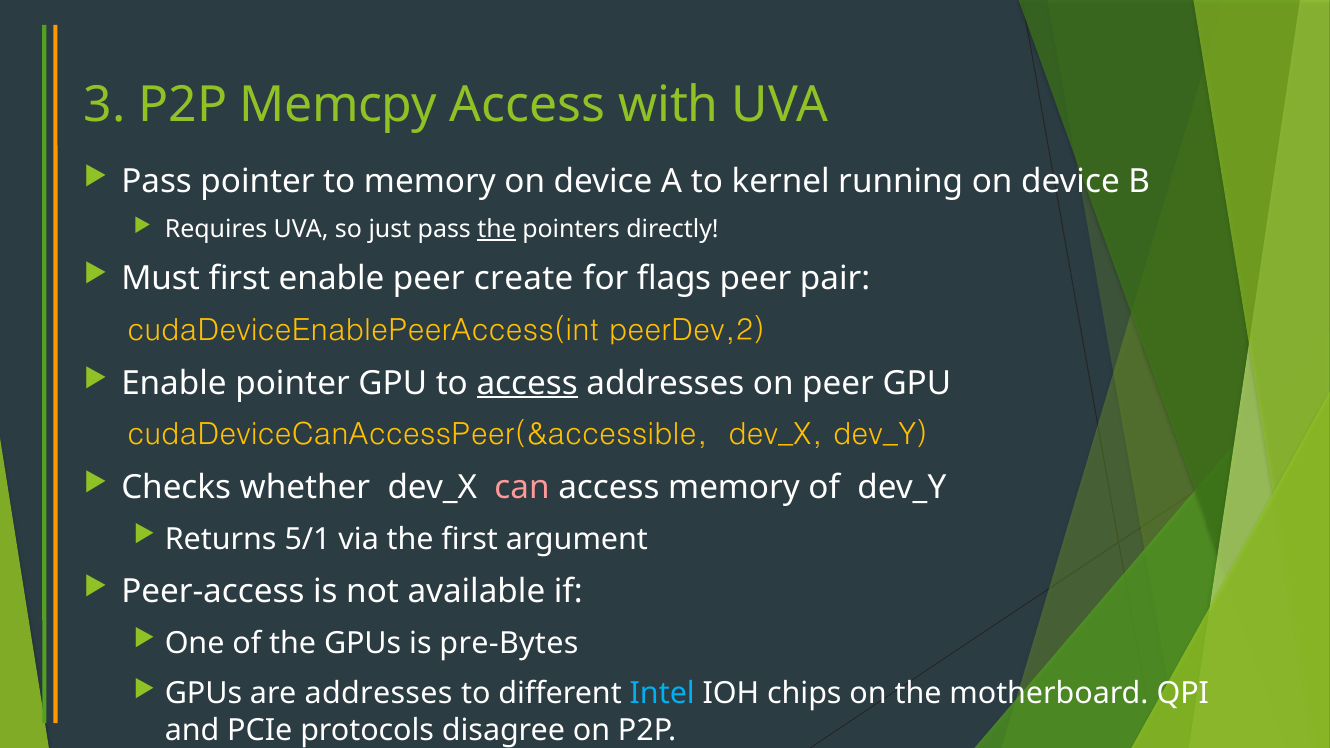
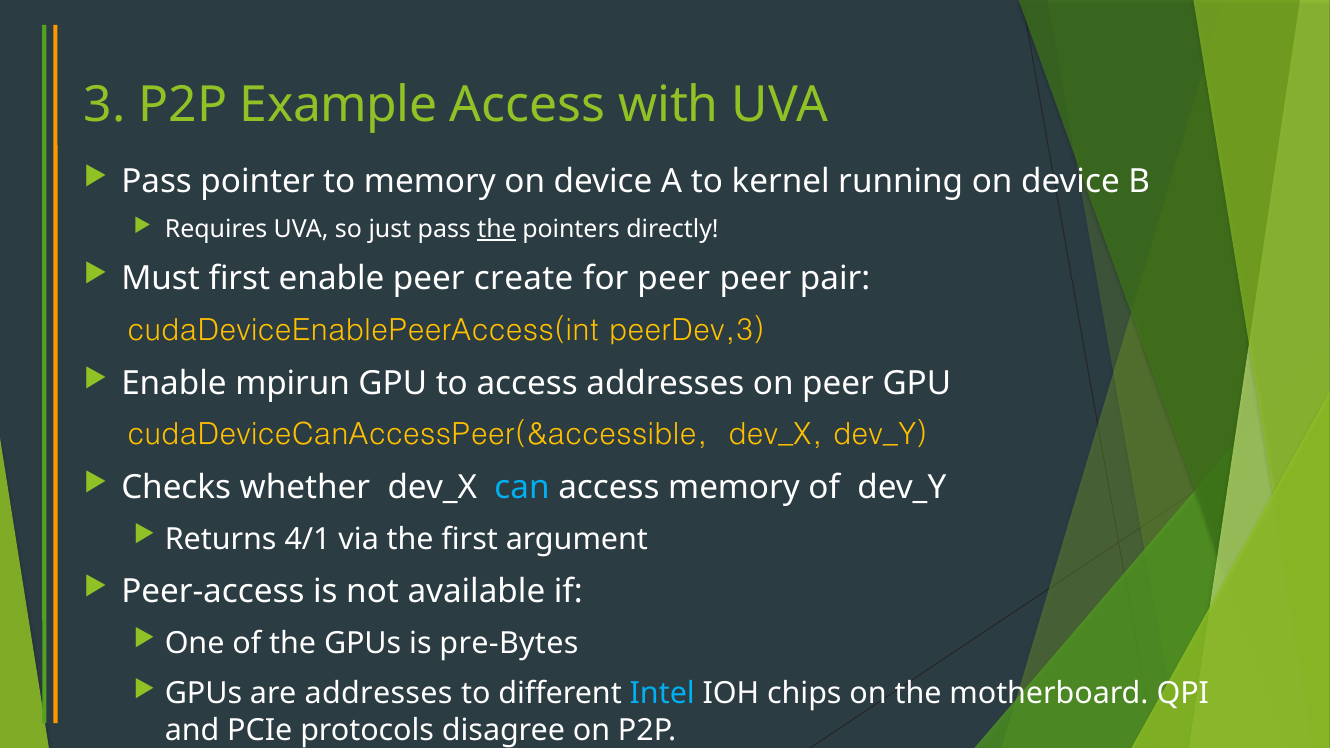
Memcpy: Memcpy -> Example
for flags: flags -> peer
peerDev,2: peerDev,2 -> peerDev,3
Enable pointer: pointer -> mpirun
access at (527, 383) underline: present -> none
can colour: pink -> light blue
5/1: 5/1 -> 4/1
